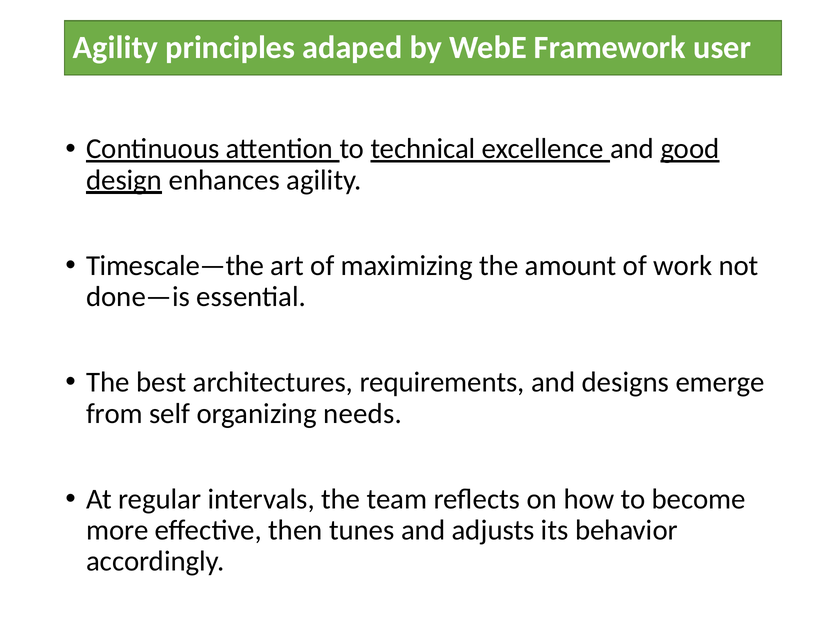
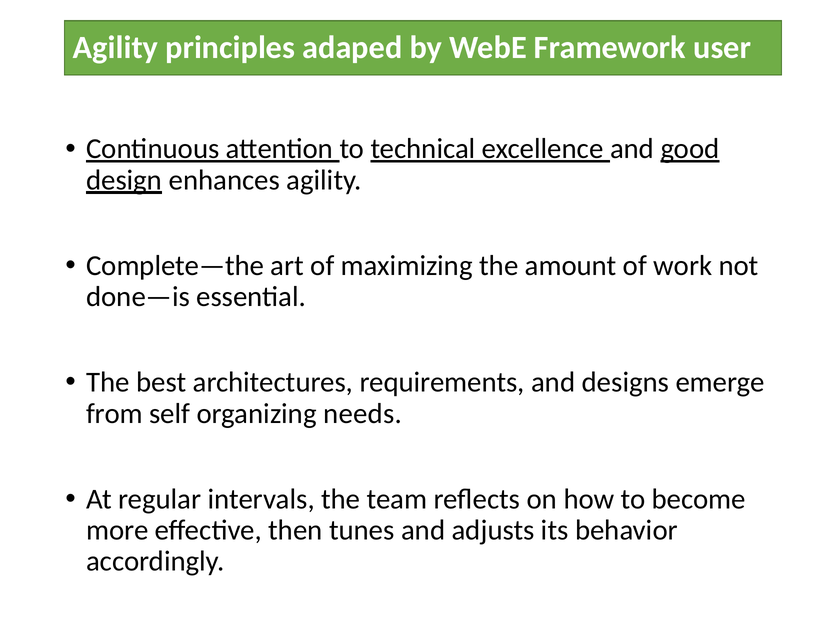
Timescale—the: Timescale—the -> Complete—the
